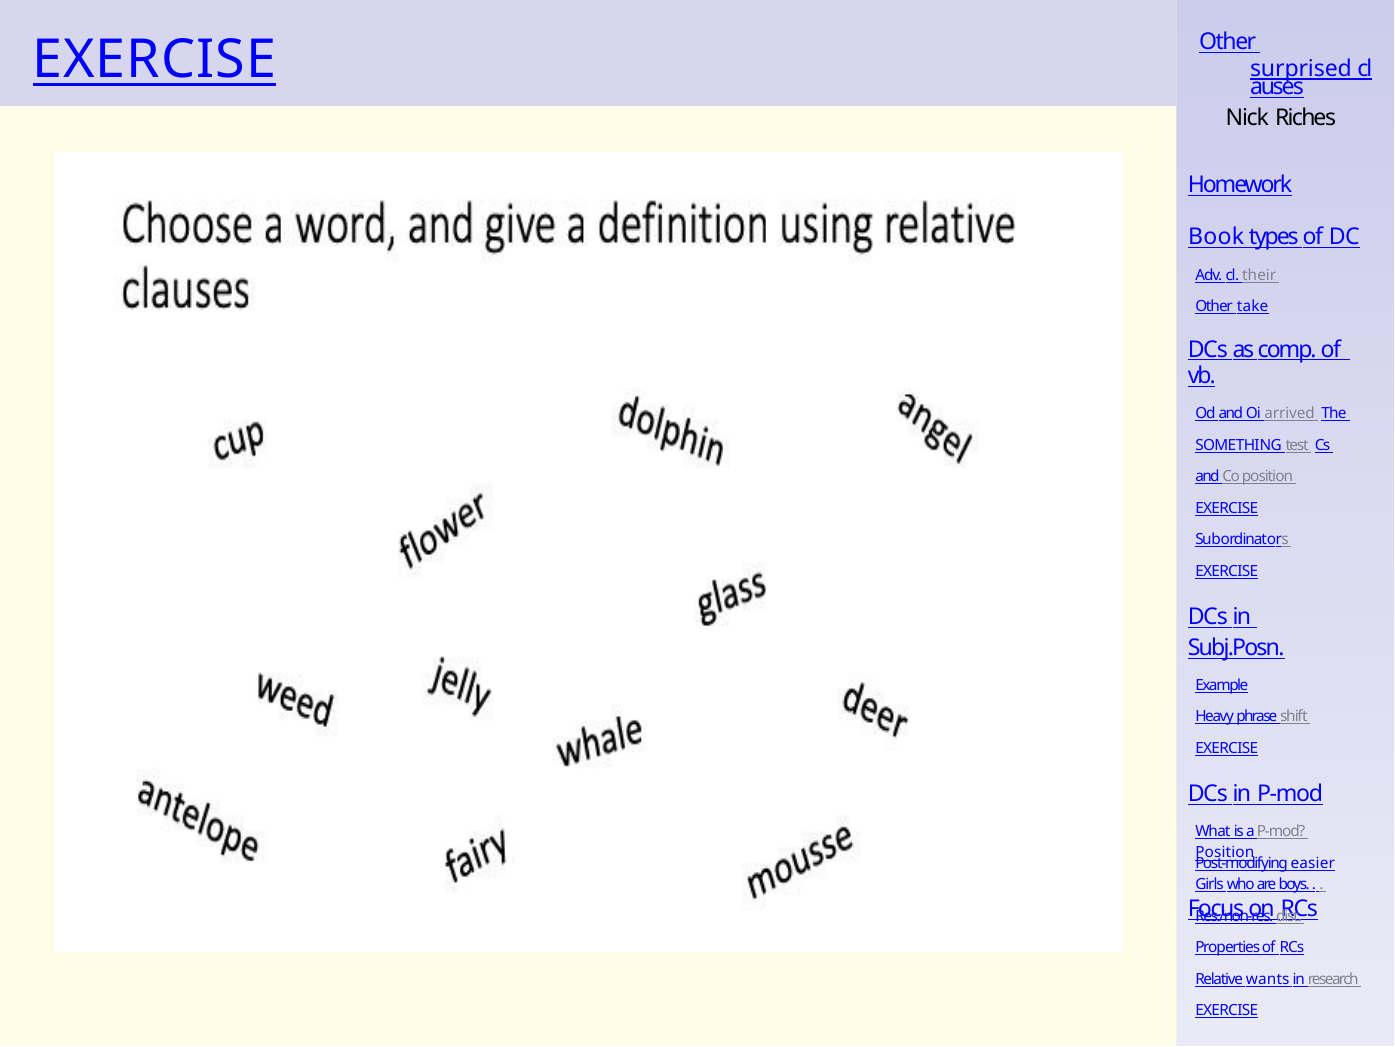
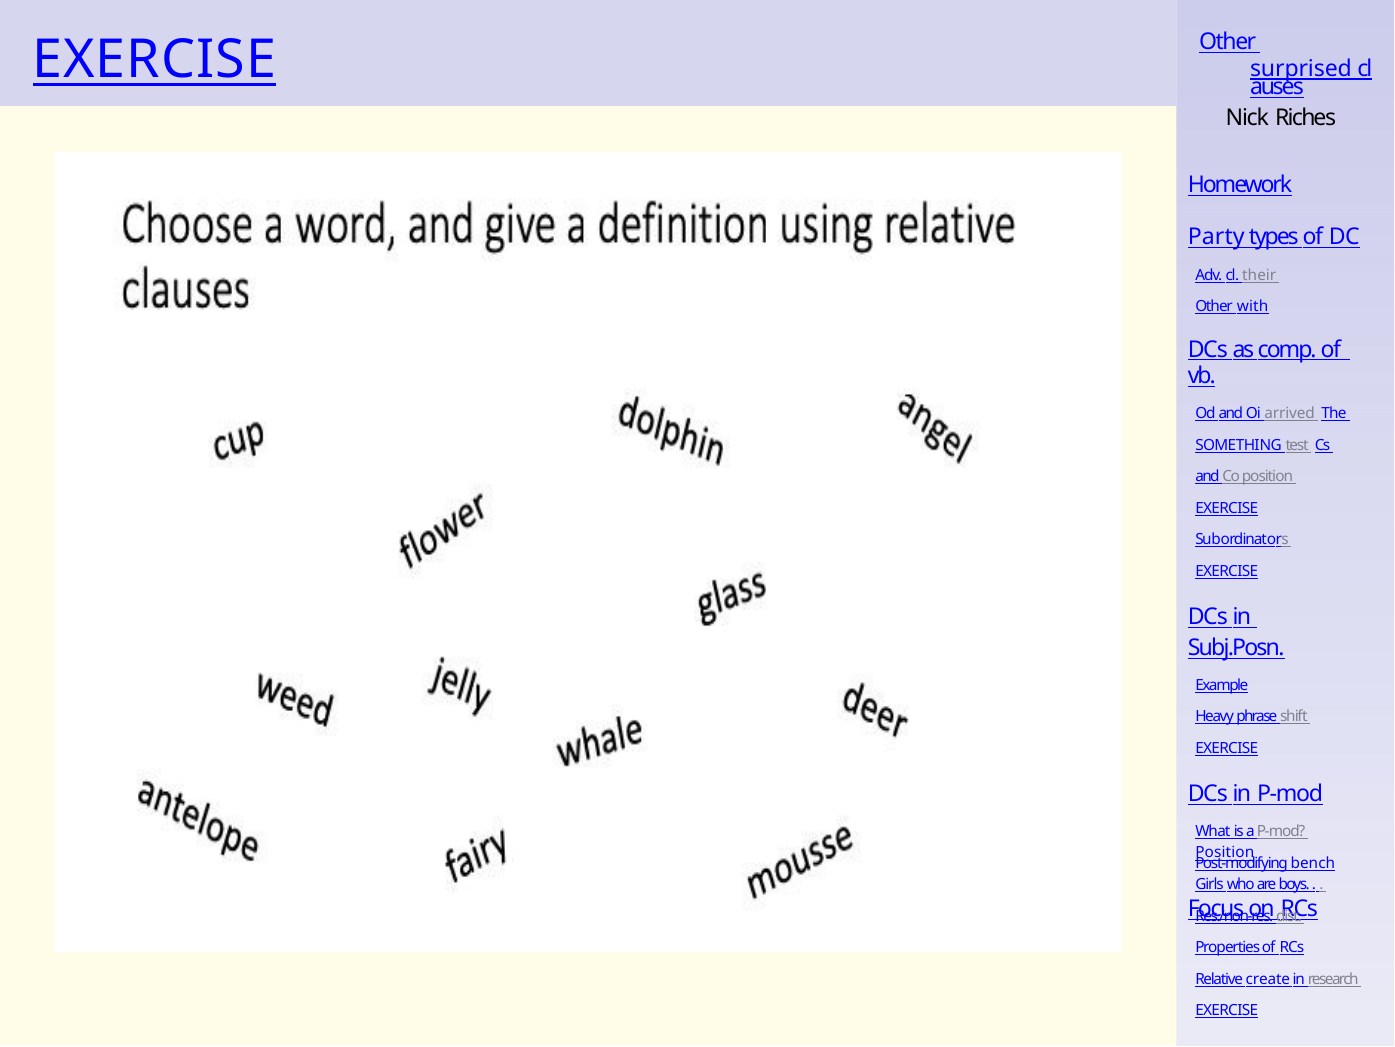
Book: Book -> Party
take: take -> with
easier: easier -> bench
wants: wants -> create
